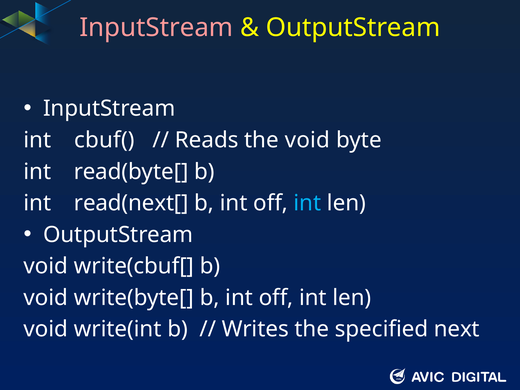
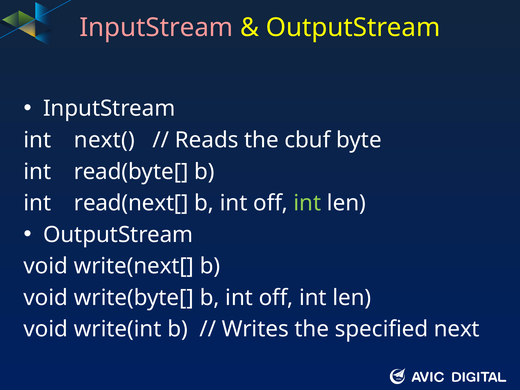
cbuf(: cbuf( -> next(
the void: void -> cbuf
int at (307, 203) colour: light blue -> light green
write(cbuf[: write(cbuf[ -> write(next[
